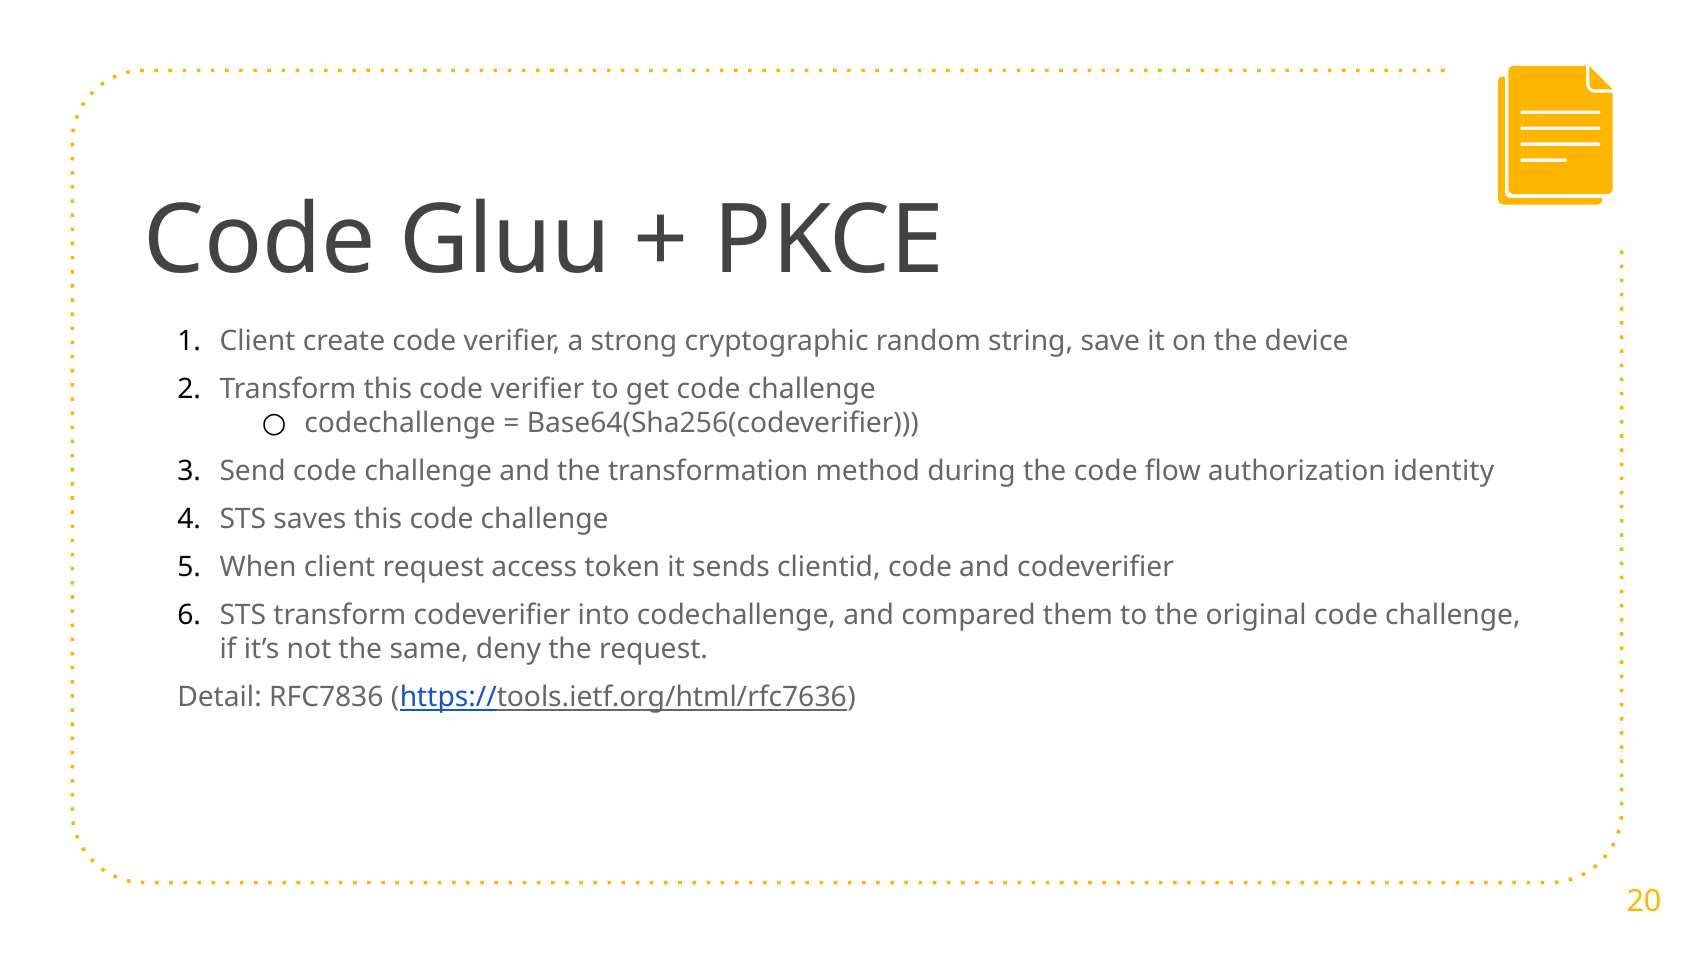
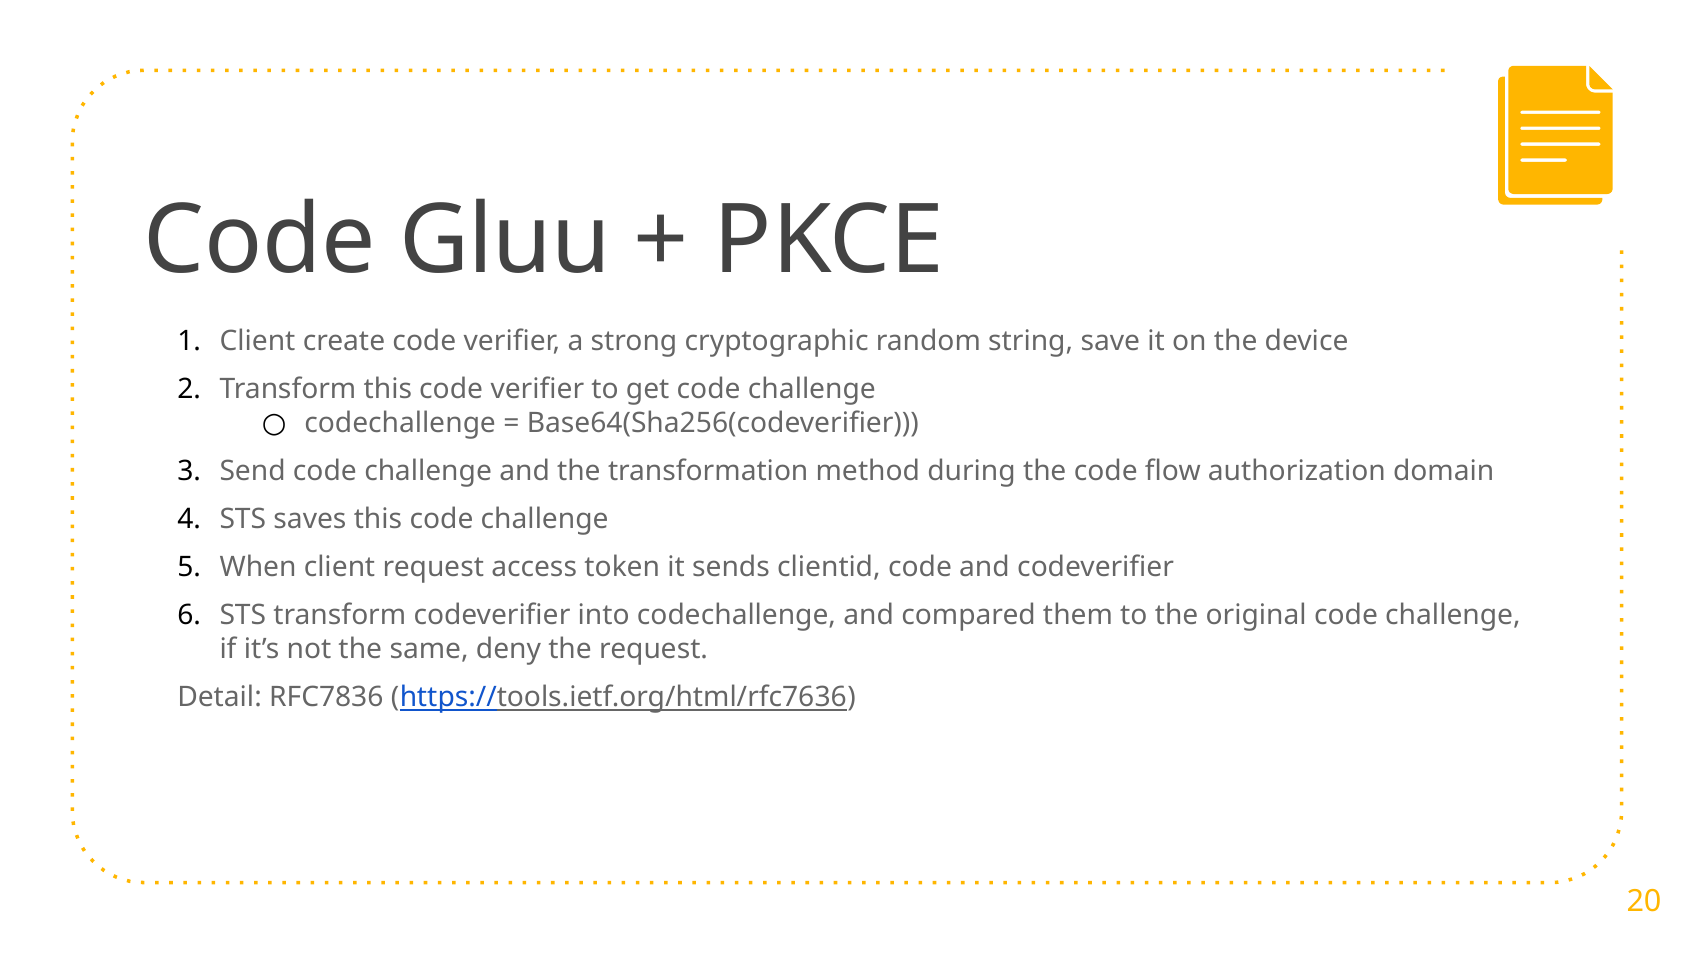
identity: identity -> domain
